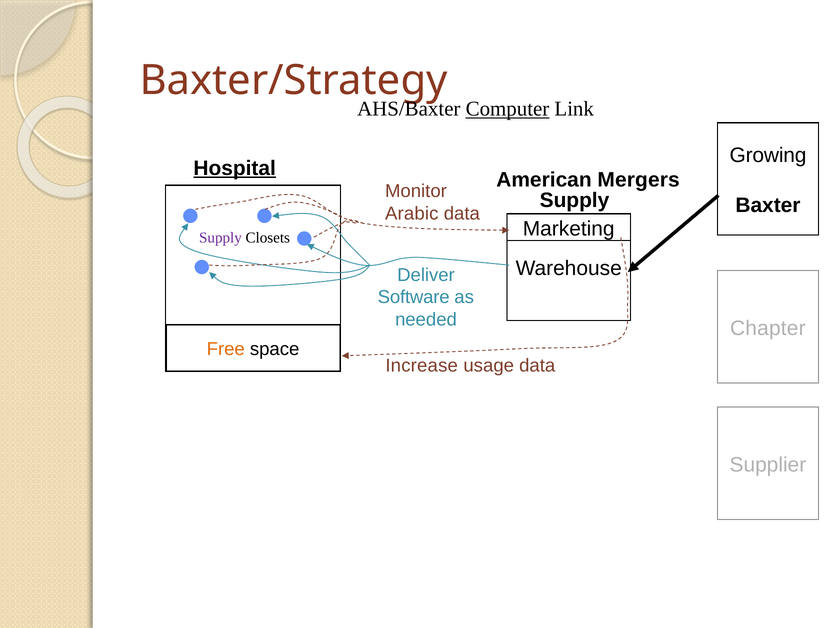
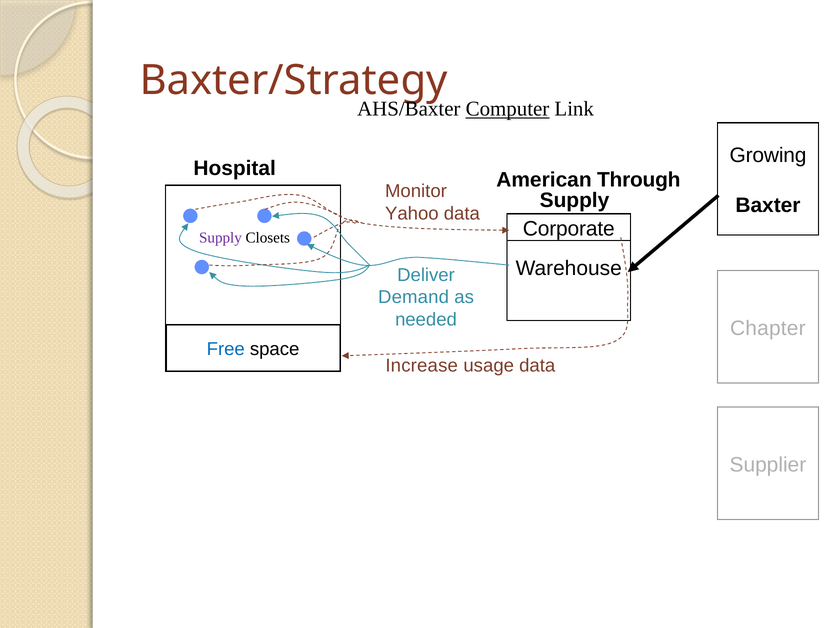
Hospital underline: present -> none
Mergers: Mergers -> Through
Arabic: Arabic -> Yahoo
Marketing: Marketing -> Corporate
Software: Software -> Demand
Free colour: orange -> blue
